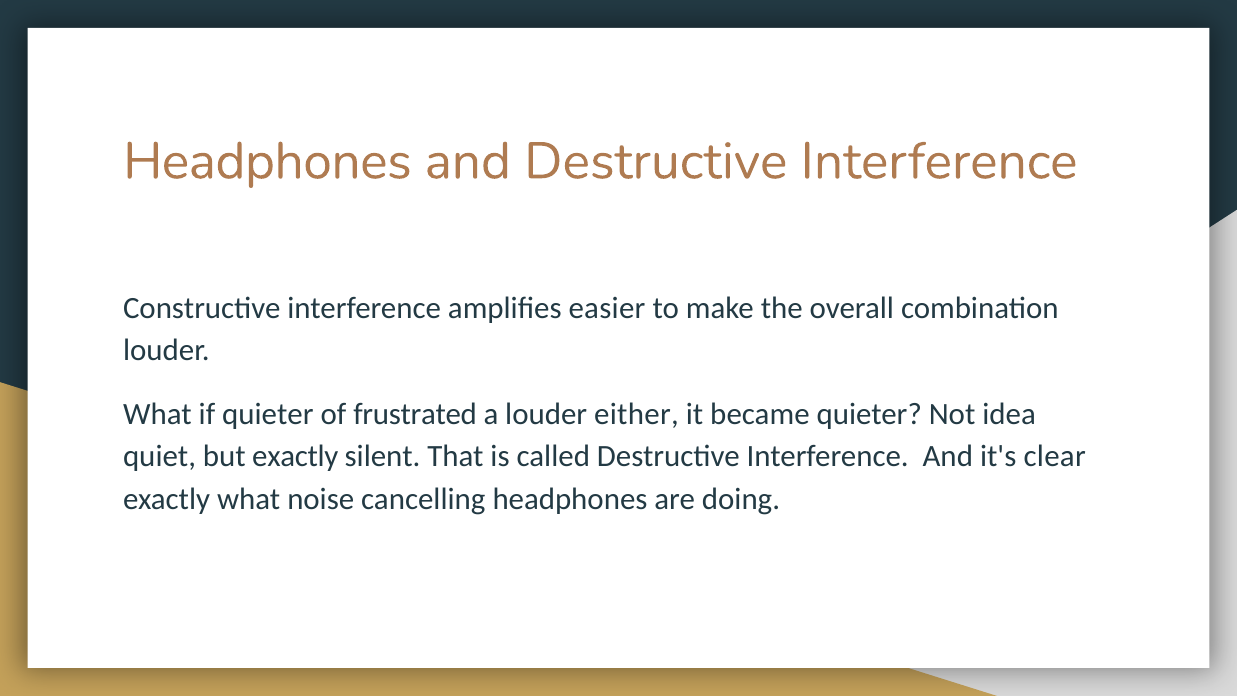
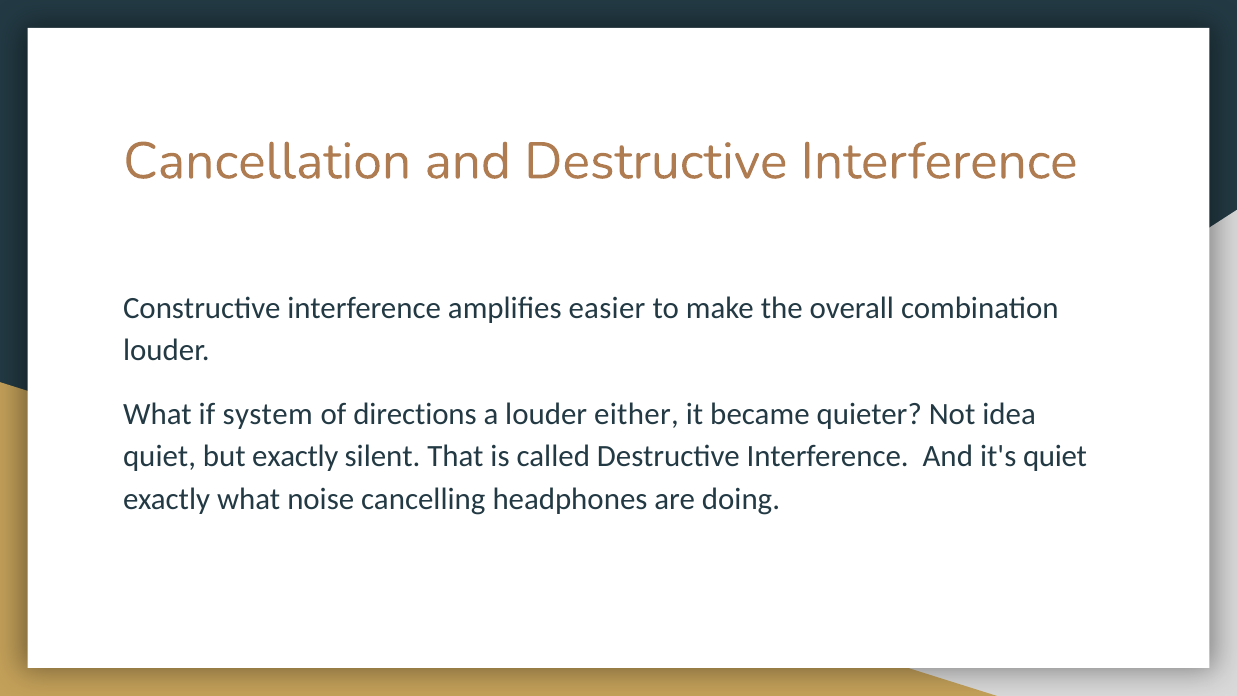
Headphones at (267, 161): Headphones -> Cancellation
if quieter: quieter -> system
frustrated: frustrated -> directions
it's clear: clear -> quiet
